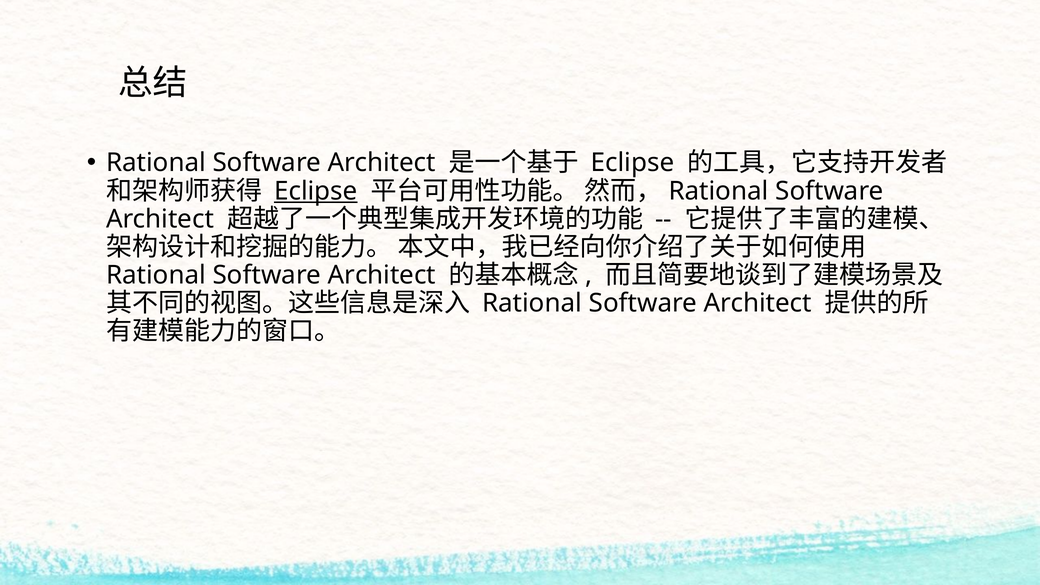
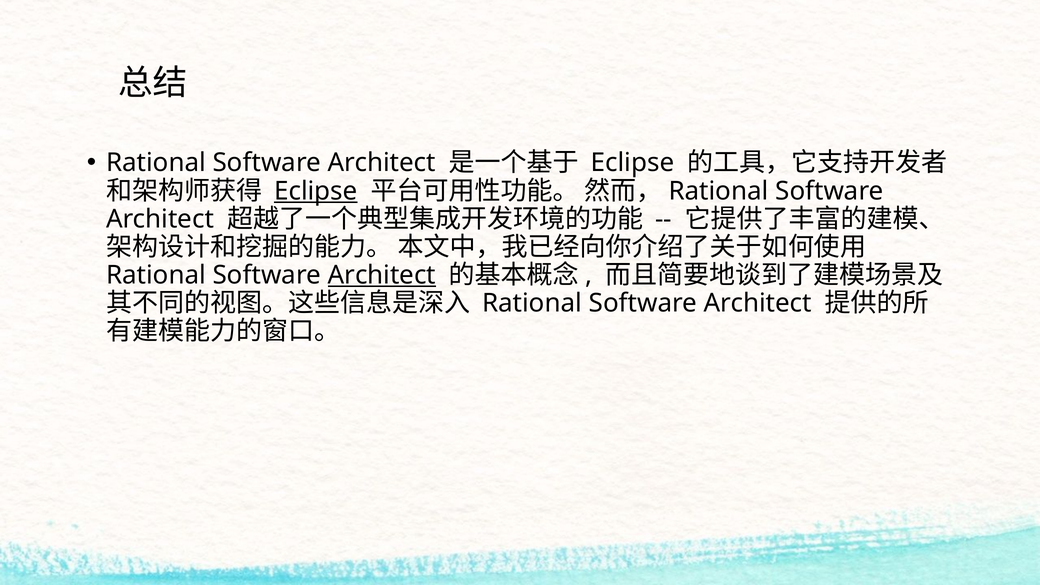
Architect at (382, 275) underline: none -> present
